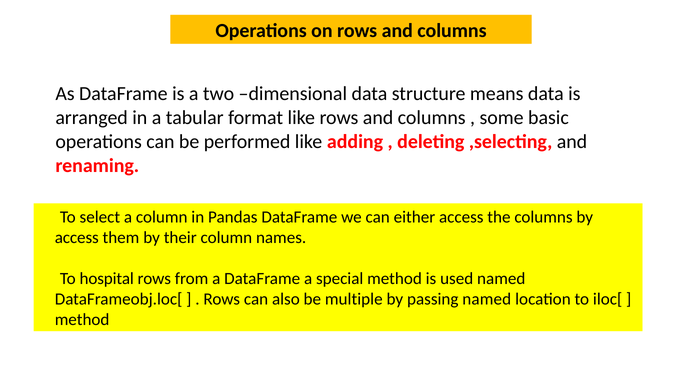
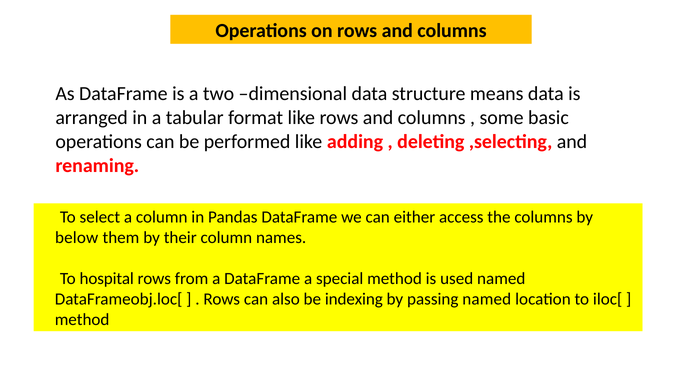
access at (77, 238): access -> below
multiple: multiple -> indexing
